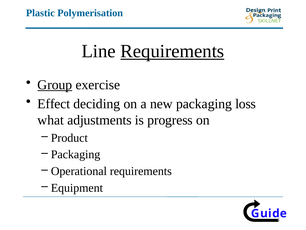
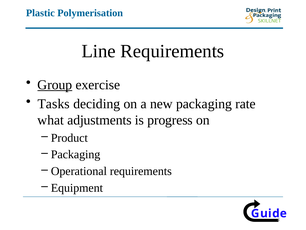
Requirements at (172, 51) underline: present -> none
Effect: Effect -> Tasks
loss: loss -> rate
